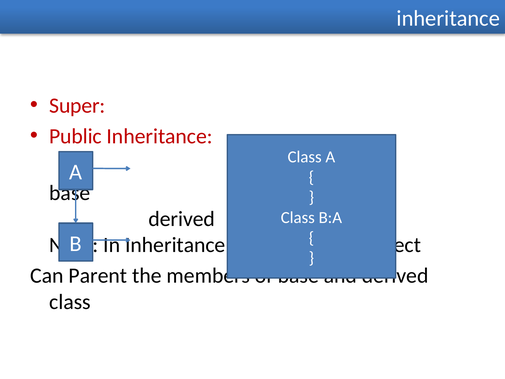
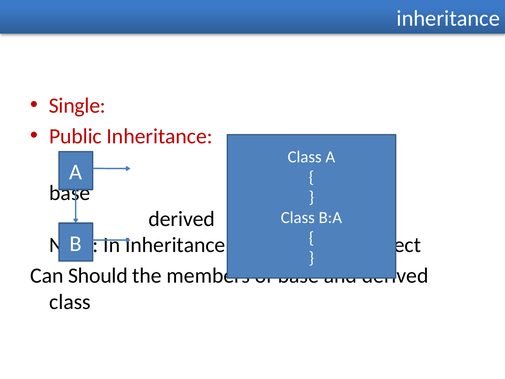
Super: Super -> Single
Parent: Parent -> Should
